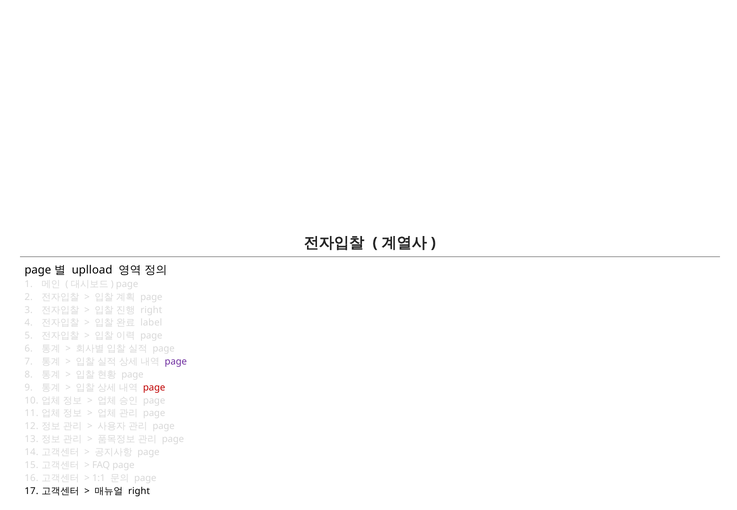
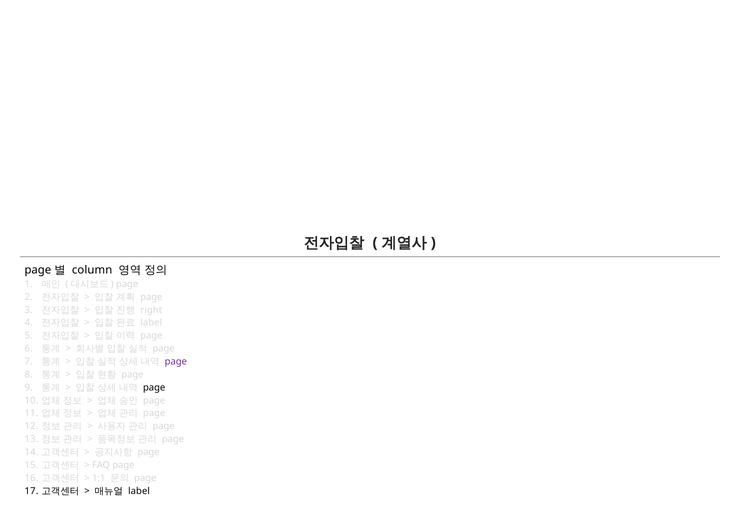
uplload: uplload -> column
page at (154, 388) colour: red -> black
right at (139, 491): right -> label
